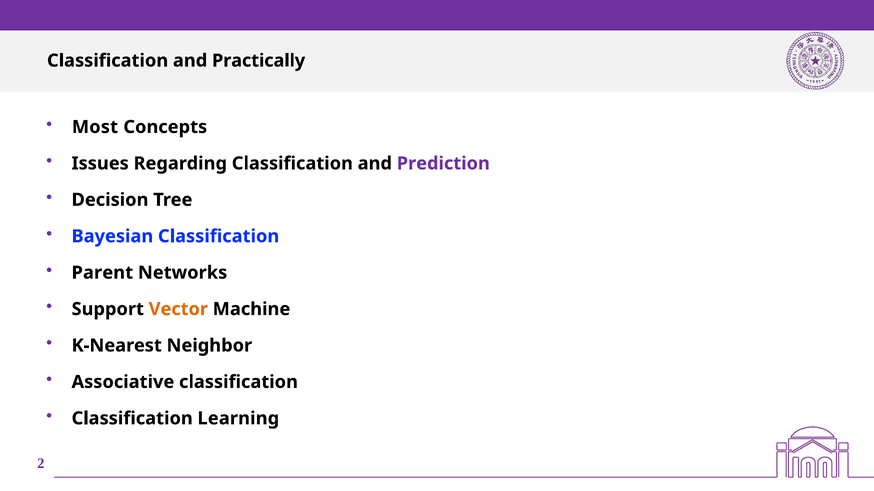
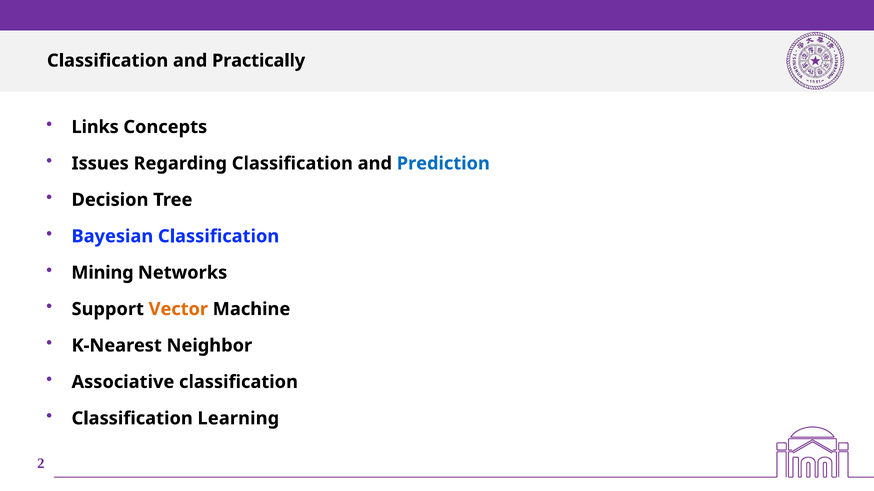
Most: Most -> Links
Prediction colour: purple -> blue
Parent: Parent -> Mining
